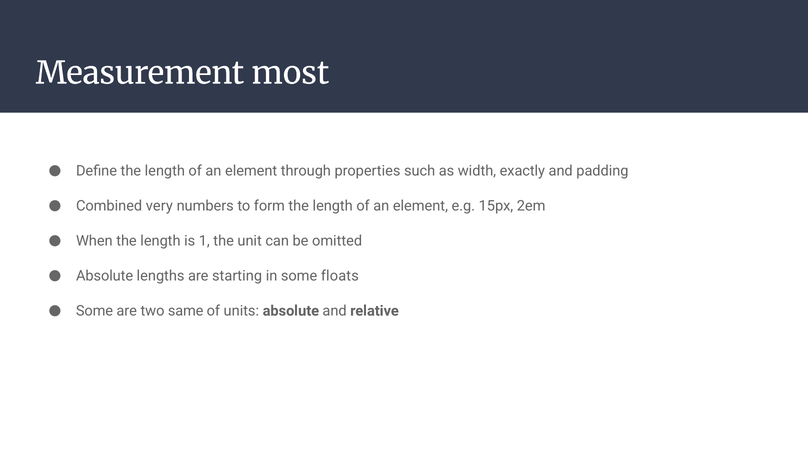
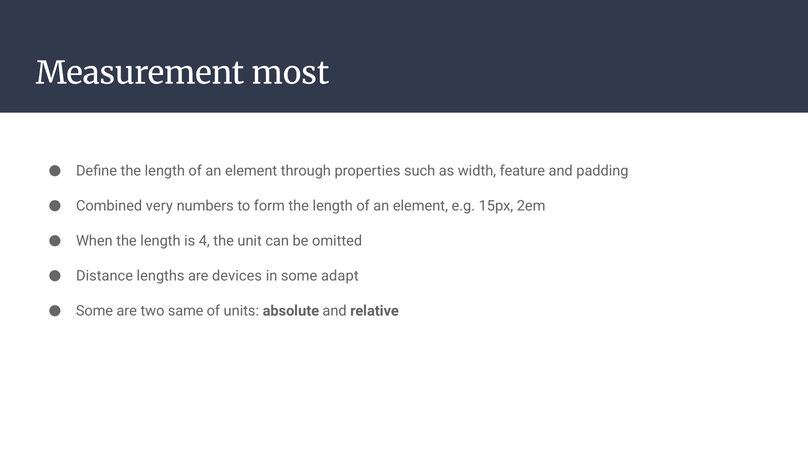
exactly: exactly -> feature
1: 1 -> 4
Absolute at (105, 276): Absolute -> Distance
starting: starting -> devices
floats: floats -> adapt
